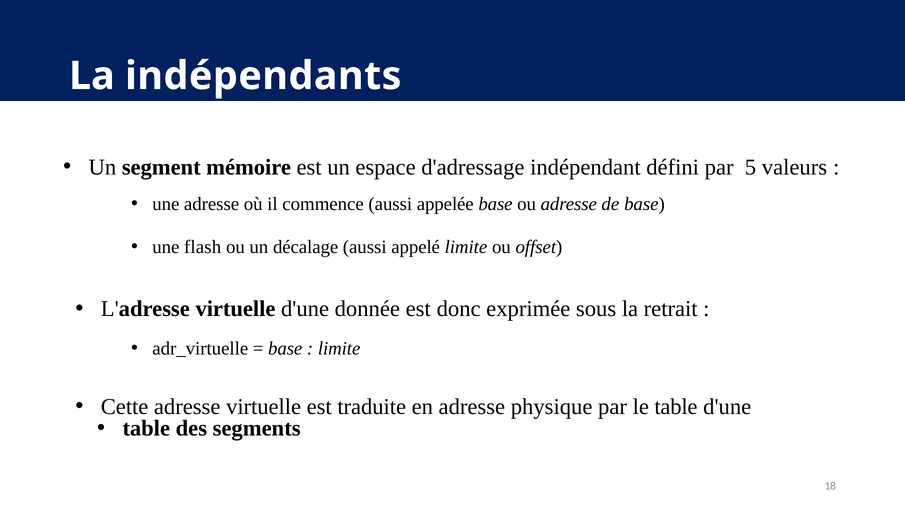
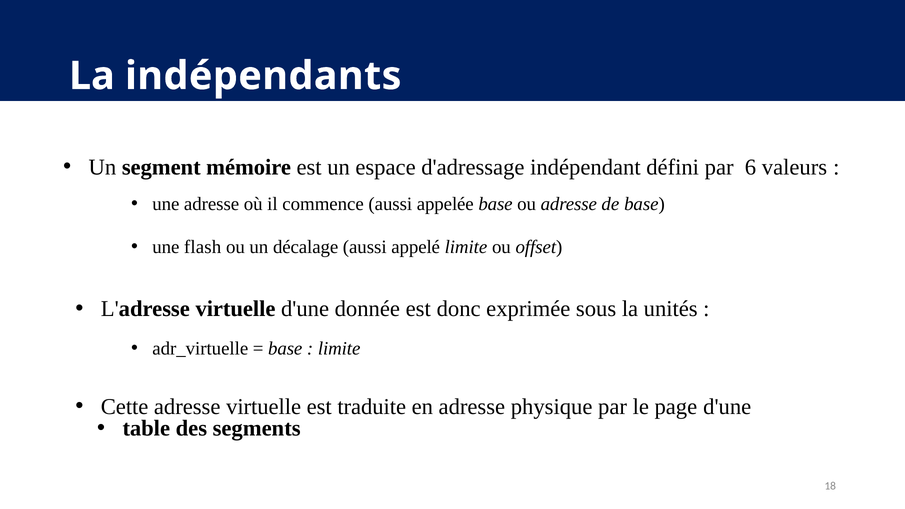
5: 5 -> 6
retrait: retrait -> unités
le table: table -> page
